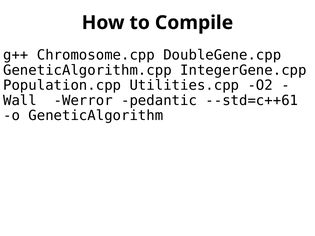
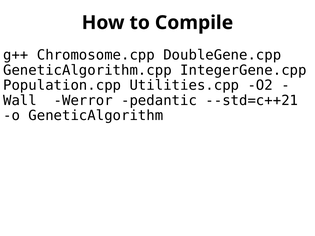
--std=c++61: --std=c++61 -> --std=c++21
